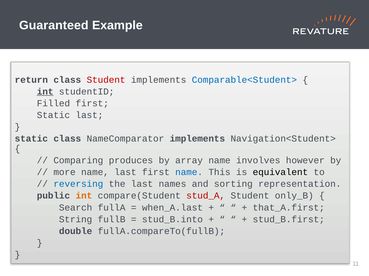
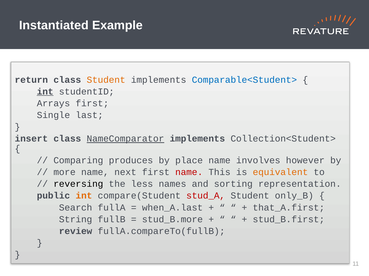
Guaranteed: Guaranteed -> Instantiated
Student at (106, 80) colour: red -> orange
Filled: Filled -> Arrays
Static at (53, 115): Static -> Single
static at (31, 139): static -> insert
NameComparator underline: none -> present
Navigation<Student>: Navigation<Student> -> Collection<Student>
array: array -> place
name last: last -> next
name at (189, 173) colour: blue -> red
equivalent colour: black -> orange
reversing colour: blue -> black
the last: last -> less
stud_B.into: stud_B.into -> stud_B.more
double: double -> review
